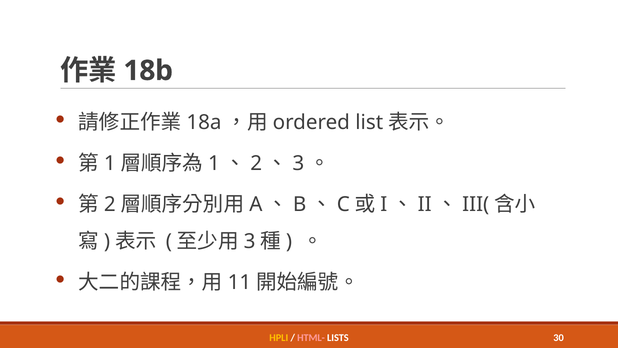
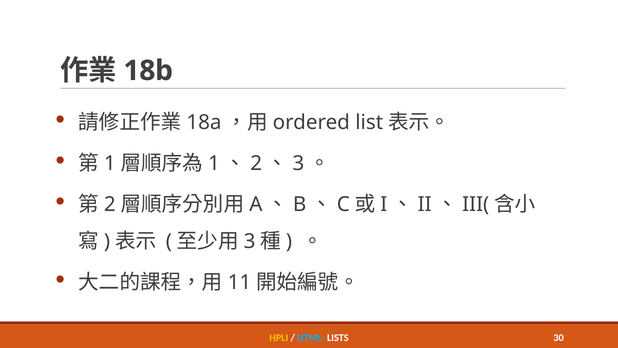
HTML- colour: pink -> light blue
